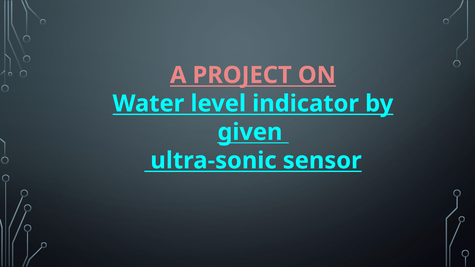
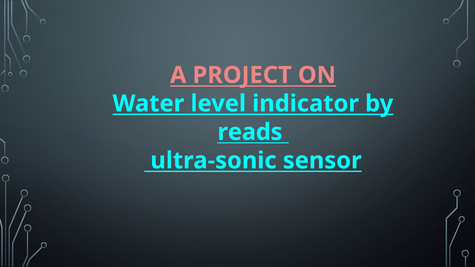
given: given -> reads
